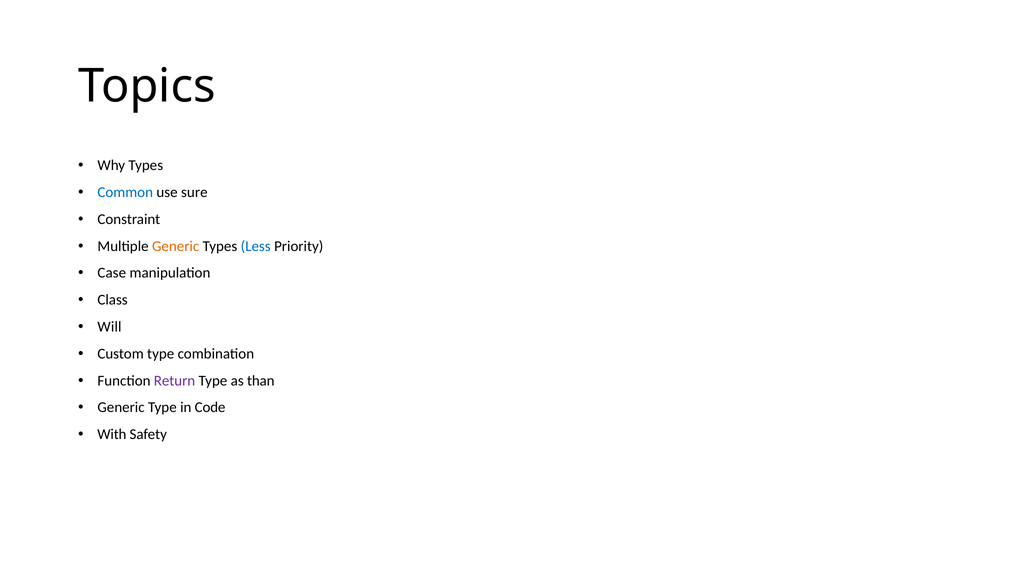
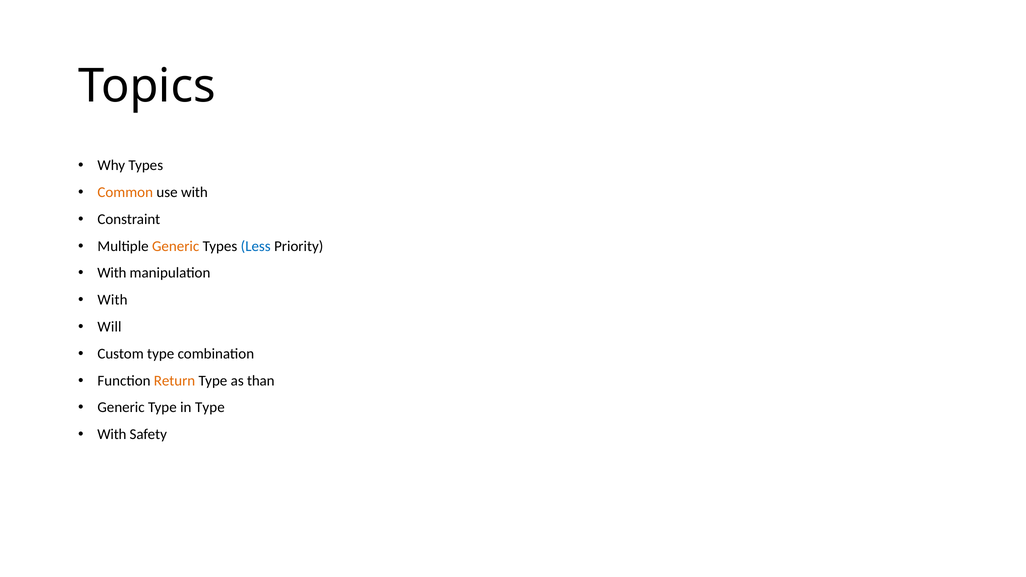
Common colour: blue -> orange
use sure: sure -> with
Case at (112, 273): Case -> With
Class at (113, 300): Class -> With
Return colour: purple -> orange
in Code: Code -> Type
